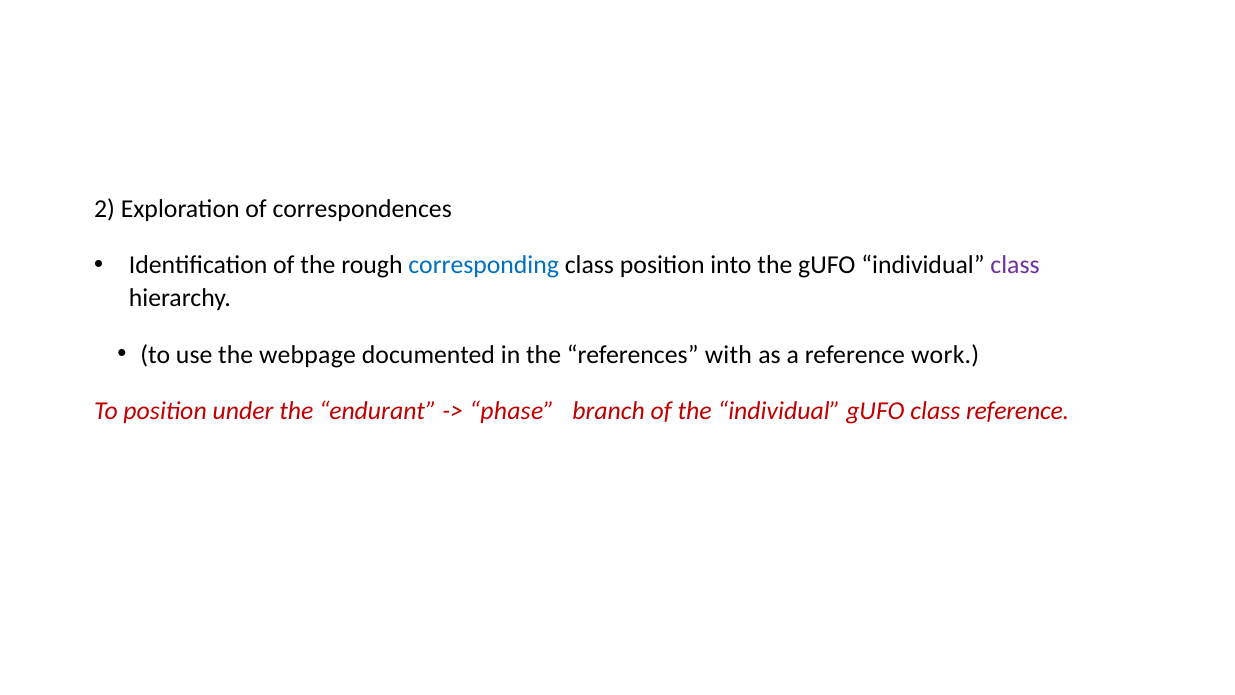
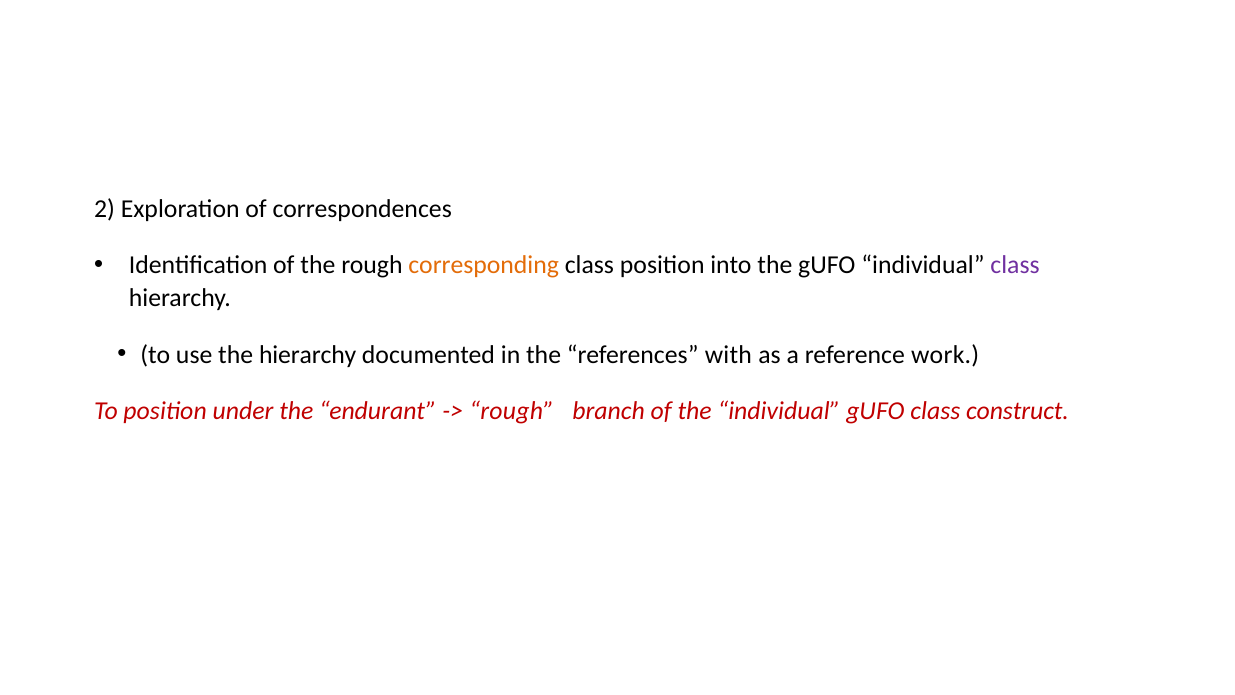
corresponding colour: blue -> orange
the webpage: webpage -> hierarchy
phase at (512, 411): phase -> rough
class reference: reference -> construct
